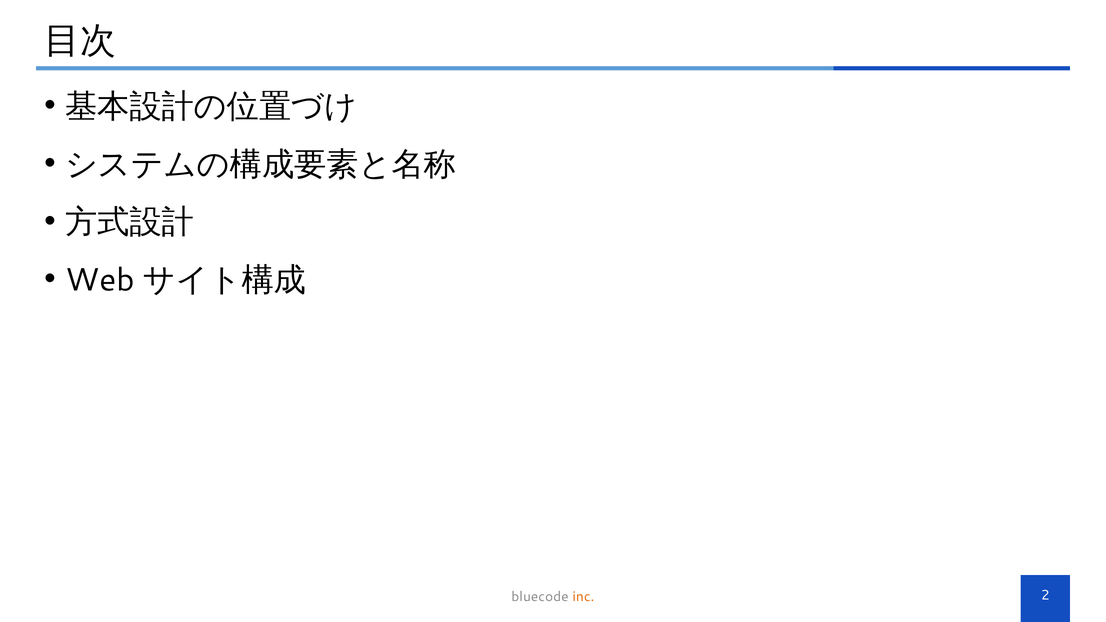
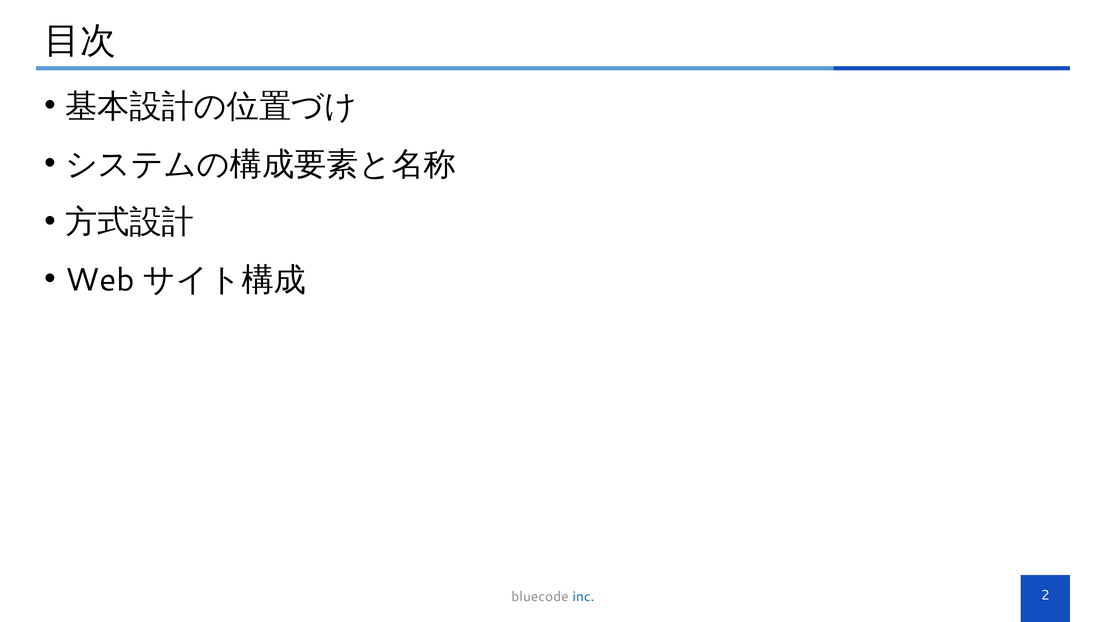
inc colour: orange -> blue
